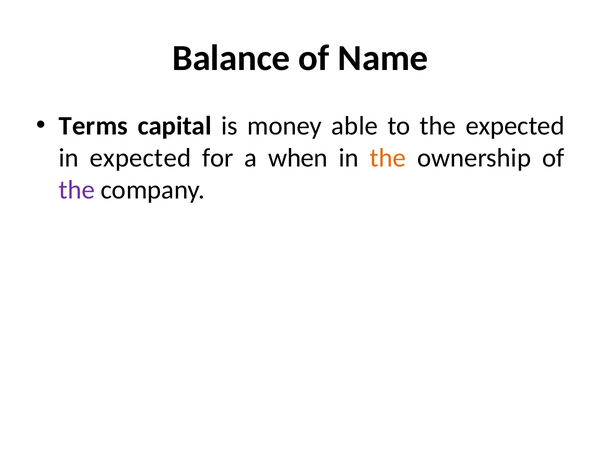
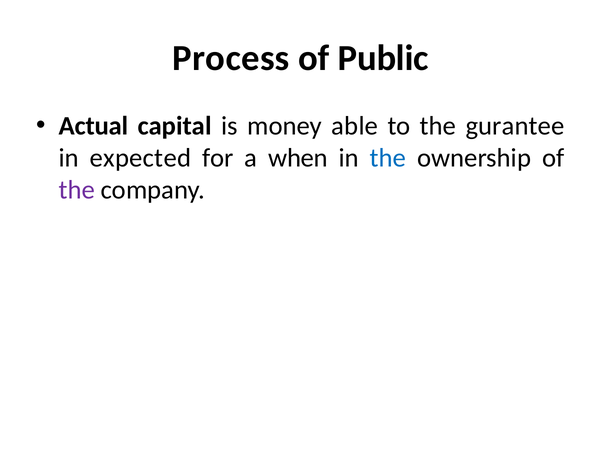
Balance: Balance -> Process
Name: Name -> Public
Terms: Terms -> Actual
the expected: expected -> gurantee
the at (388, 158) colour: orange -> blue
